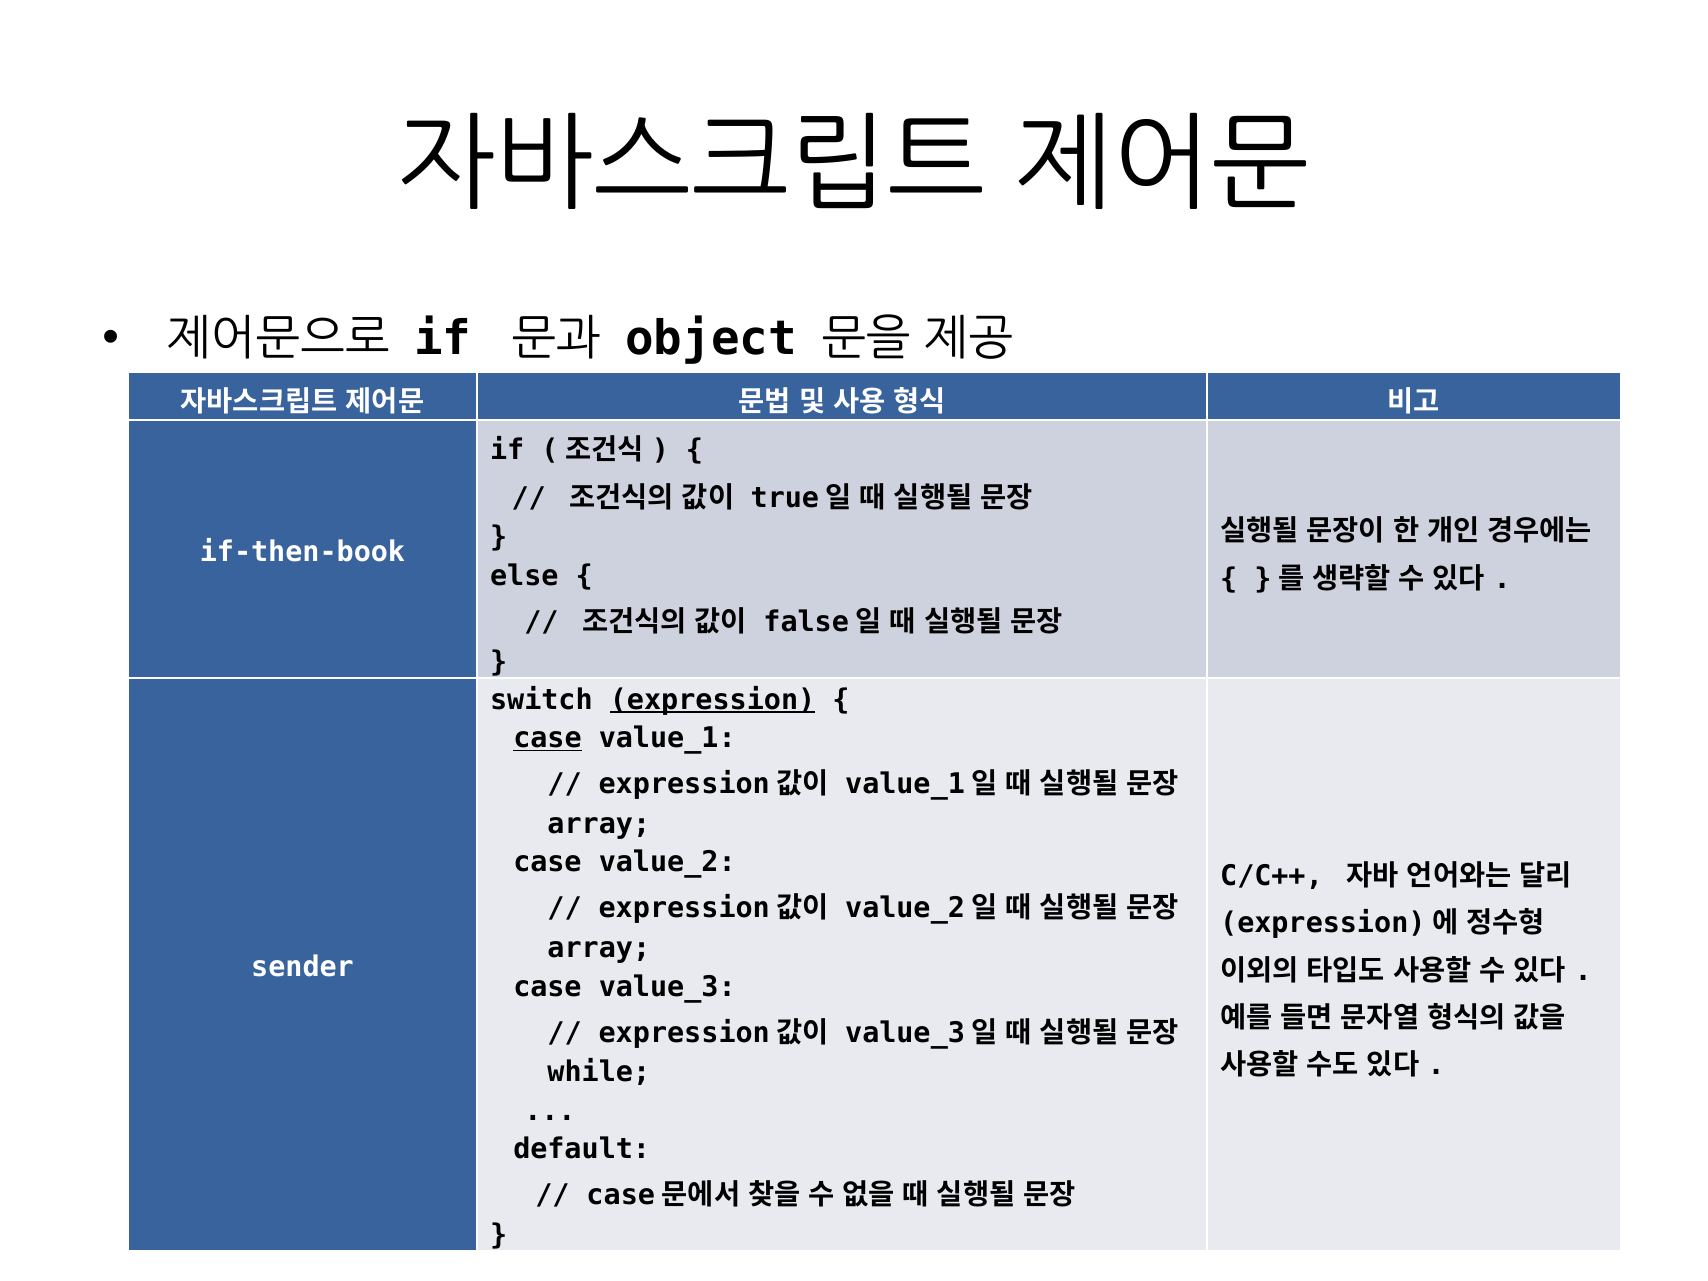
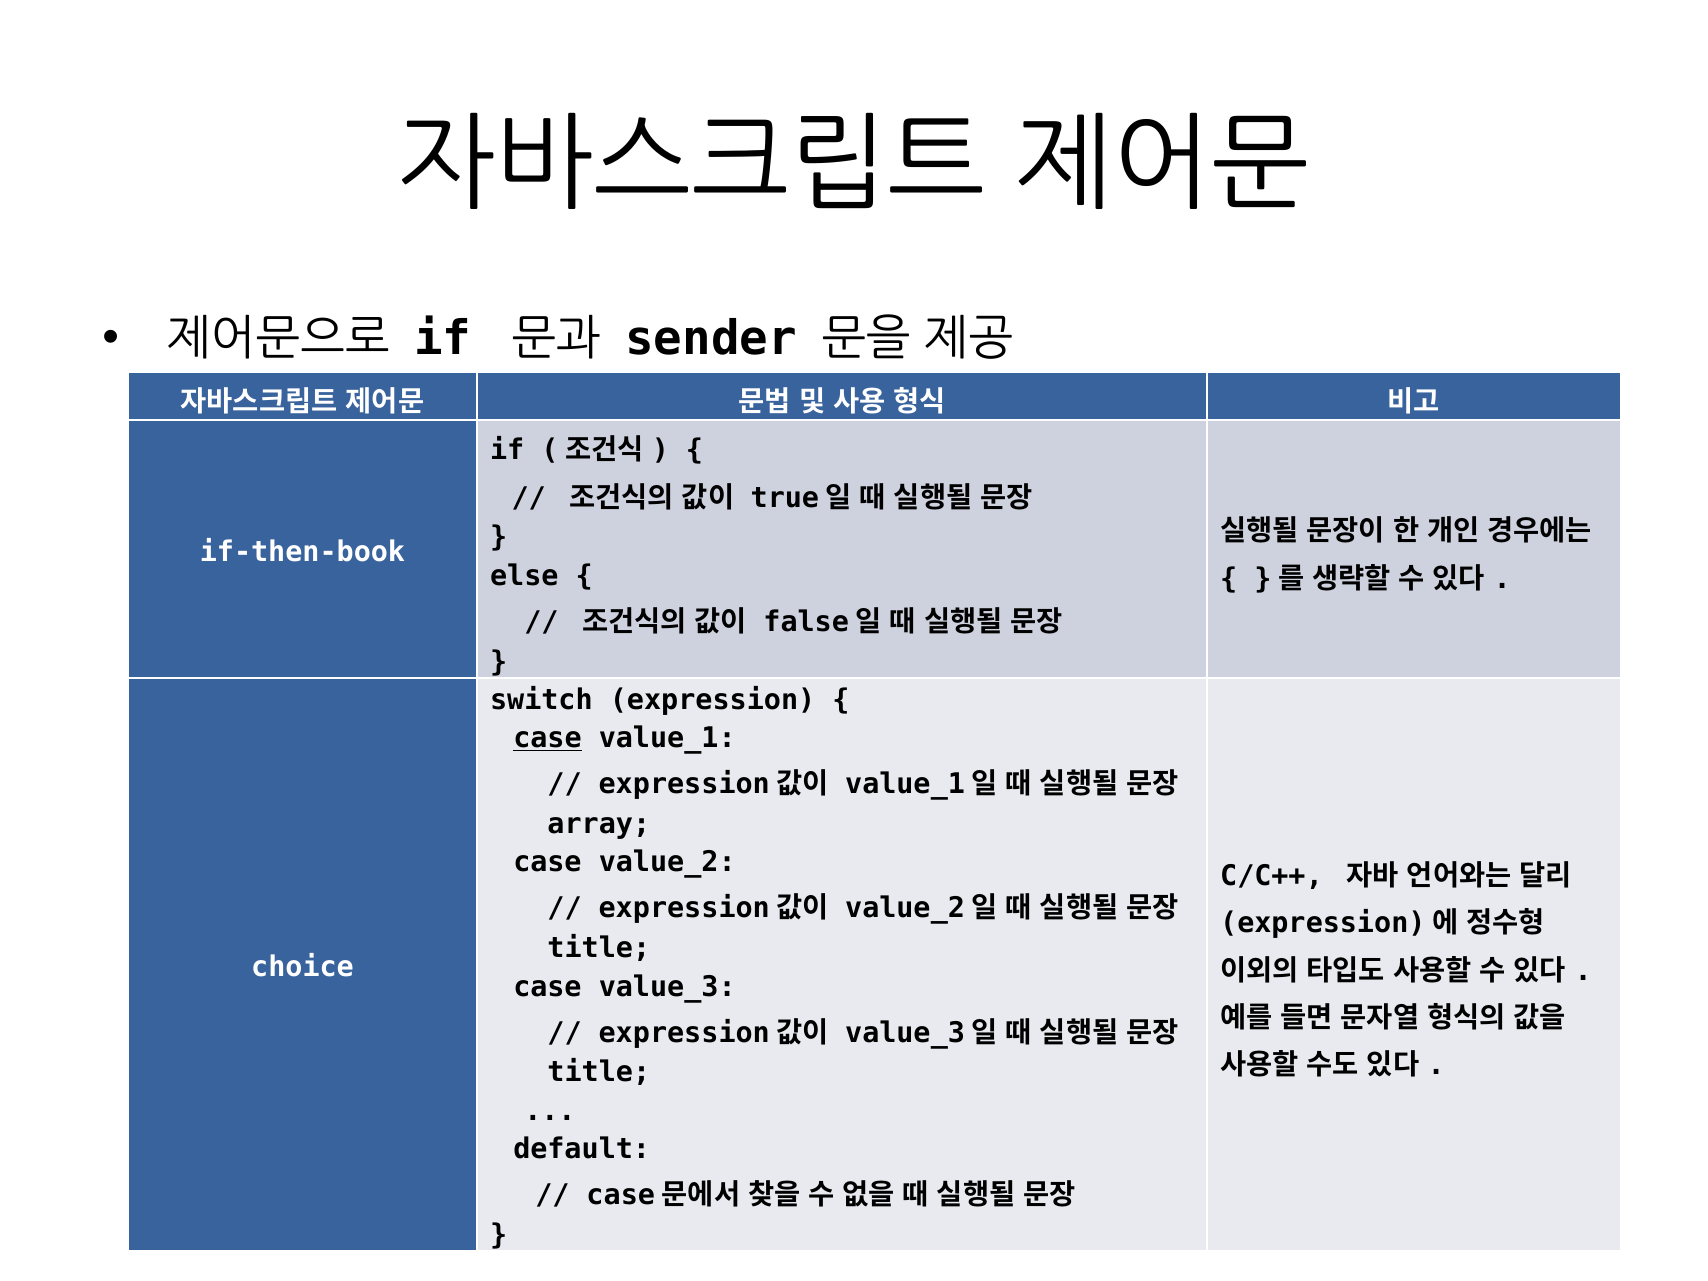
object: object -> sender
expression underline: present -> none
array at (599, 948): array -> title
sender: sender -> choice
while at (599, 1072): while -> title
